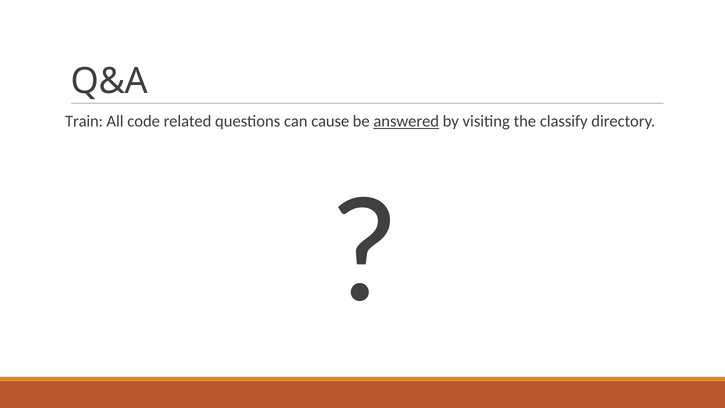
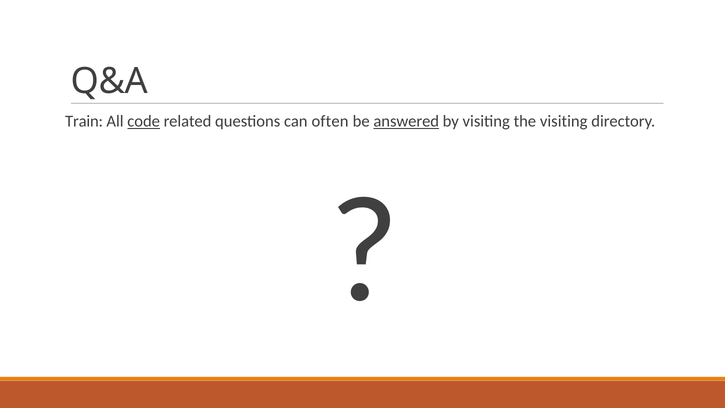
code underline: none -> present
cause: cause -> often
the classify: classify -> visiting
